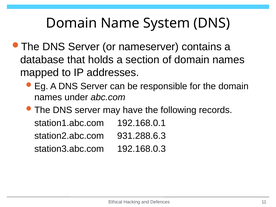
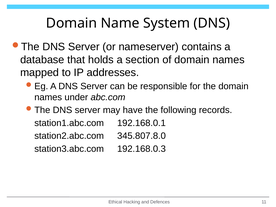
931.288.6.3: 931.288.6.3 -> 345.807.8.0
